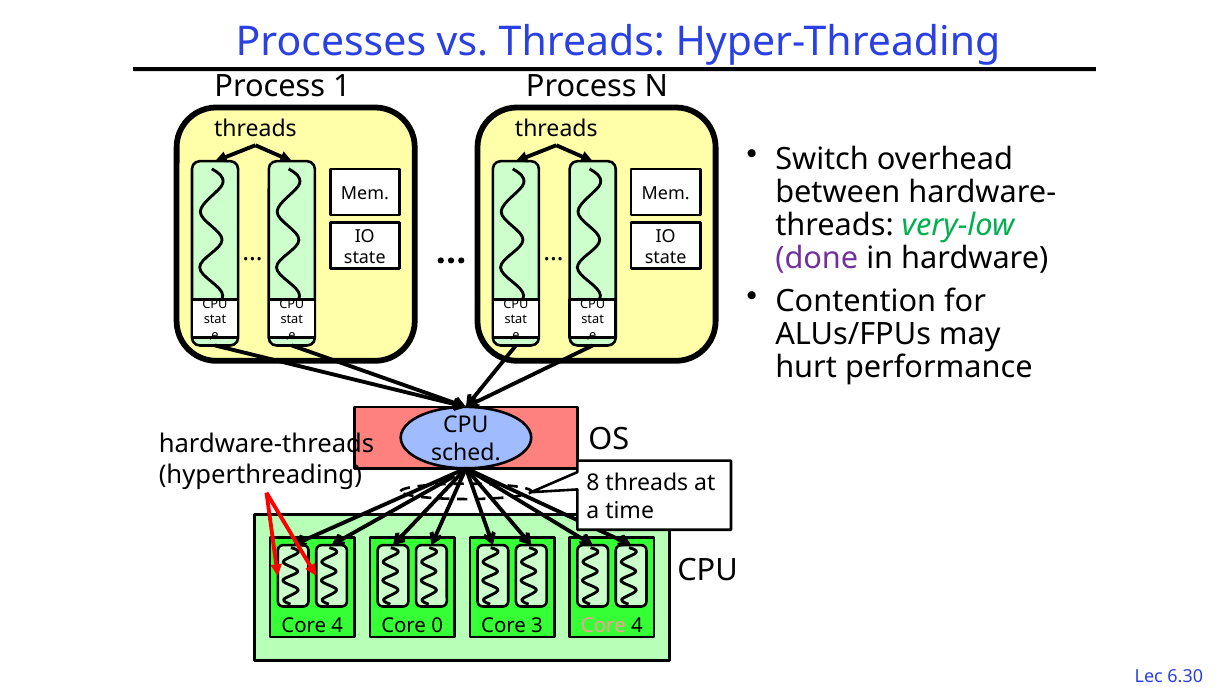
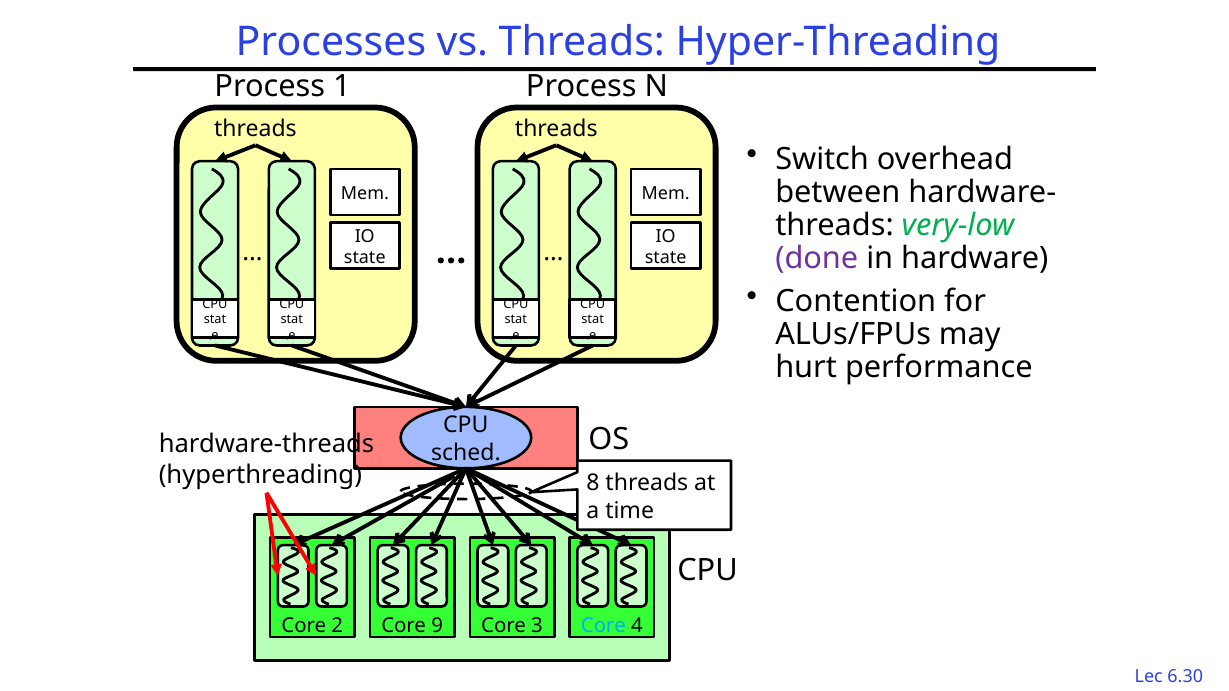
4 at (337, 626): 4 -> 2
0: 0 -> 9
Core at (603, 626) colour: pink -> light blue
